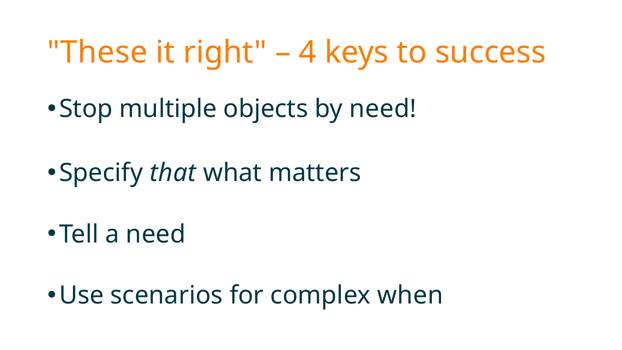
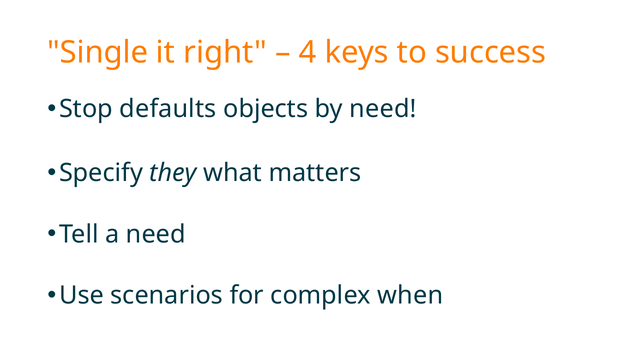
These: These -> Single
multiple: multiple -> defaults
that: that -> they
